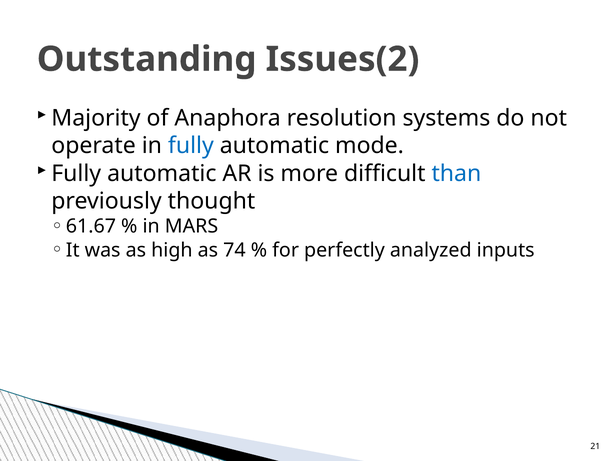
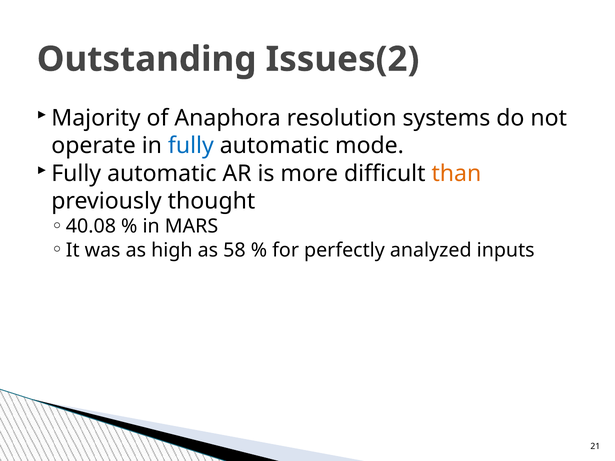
than colour: blue -> orange
61.67: 61.67 -> 40.08
74: 74 -> 58
